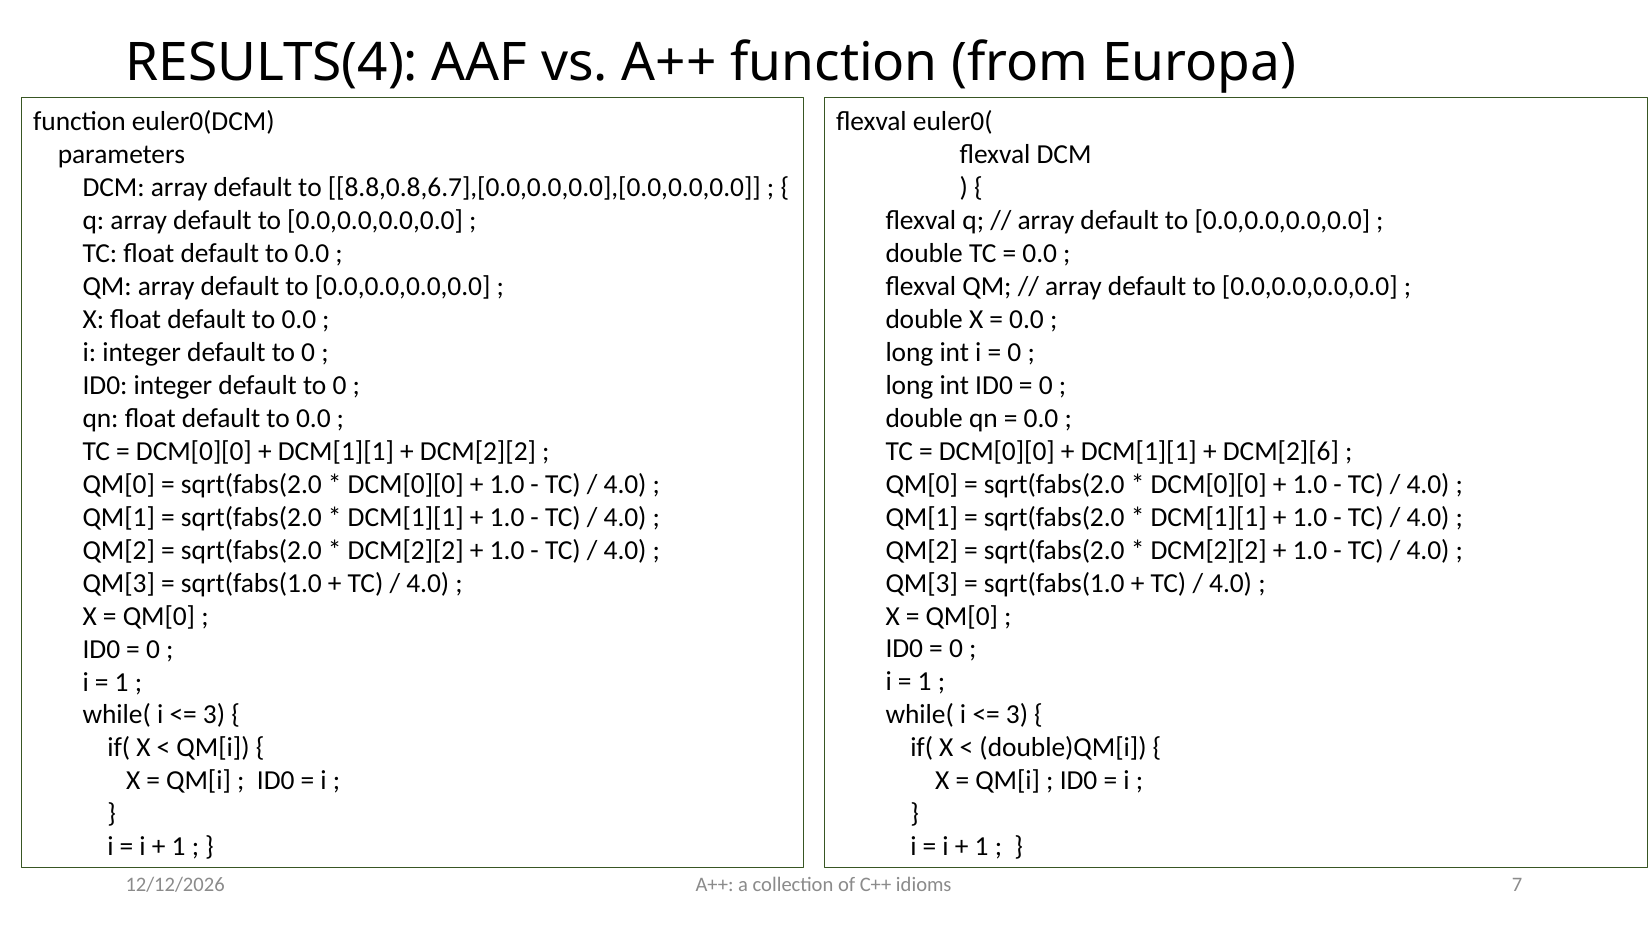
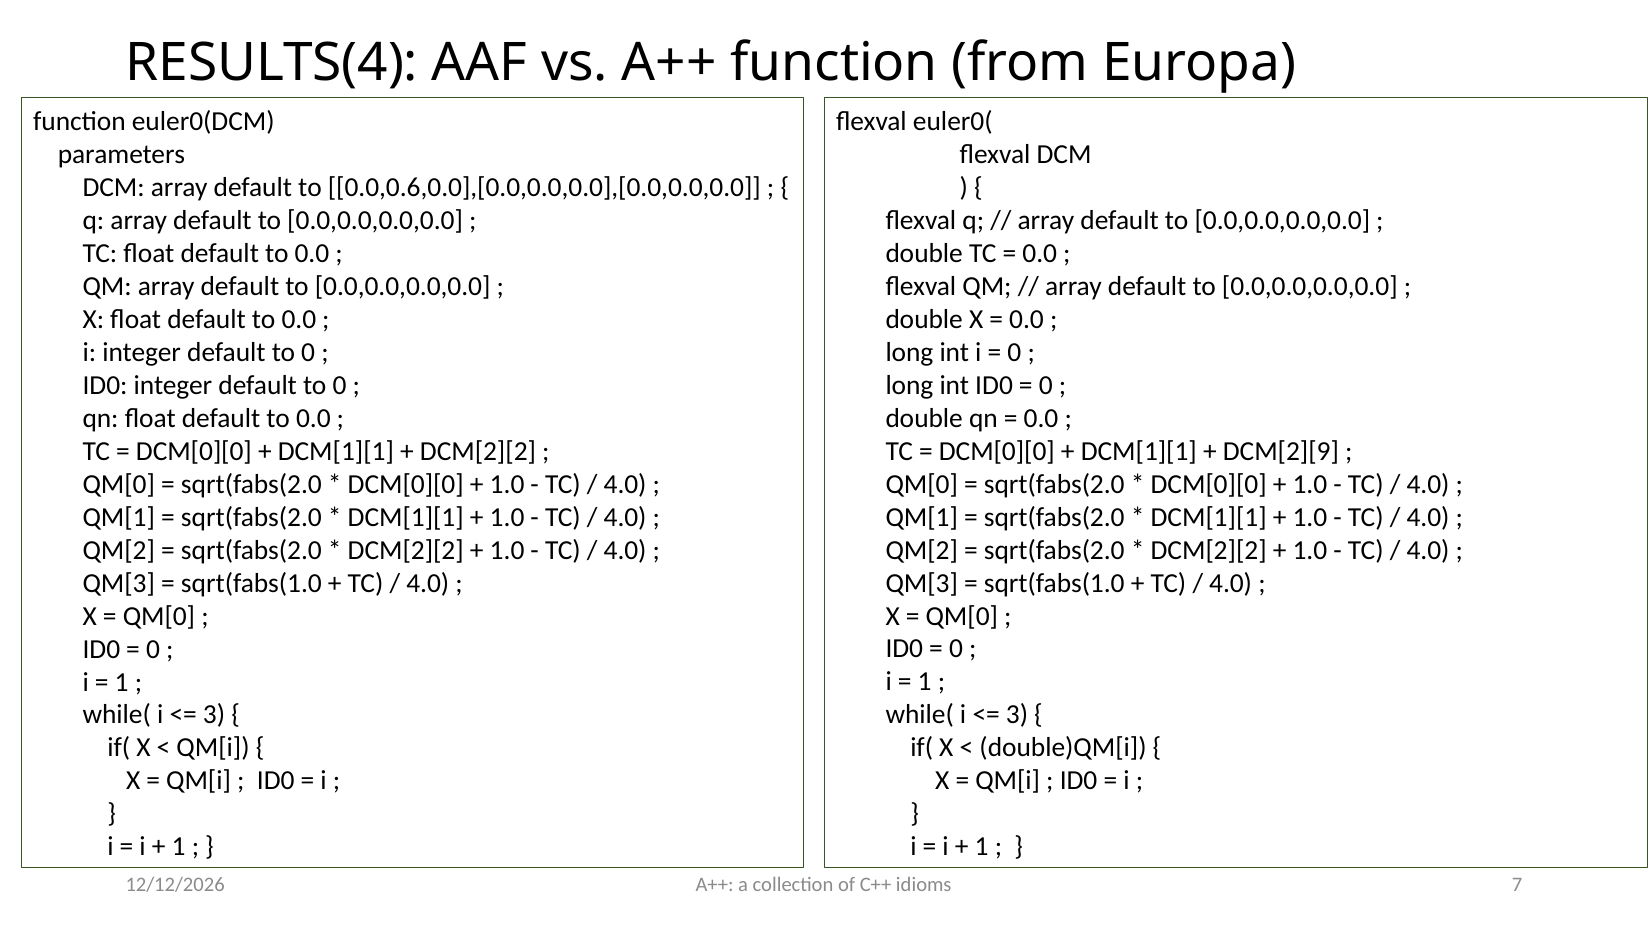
8.8,0.8,6.7],[0.0,0.0,0.0],[0.0,0.0,0.0: 8.8,0.8,6.7],[0.0,0.0,0.0],[0.0,0.0,0.0 -> 0.0,0.6,0.0],[0.0,0.0,0.0],[0.0,0.0,0.0
DCM[2][6: DCM[2][6 -> DCM[2][9
